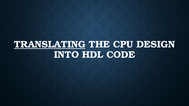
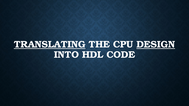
DESIGN underline: none -> present
